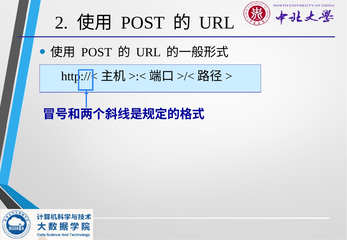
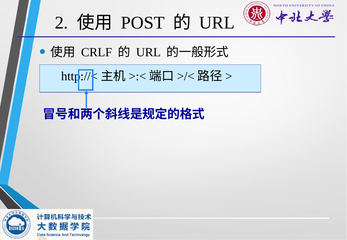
POST at (97, 52): POST -> CRLF
